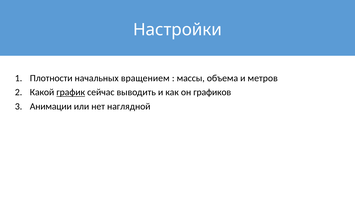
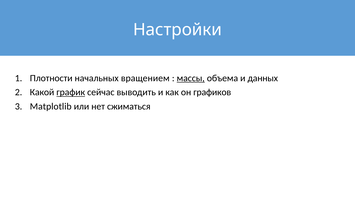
массы underline: none -> present
метров: метров -> данных
Анимации: Анимации -> Matplotlib
наглядной: наглядной -> сжиматься
